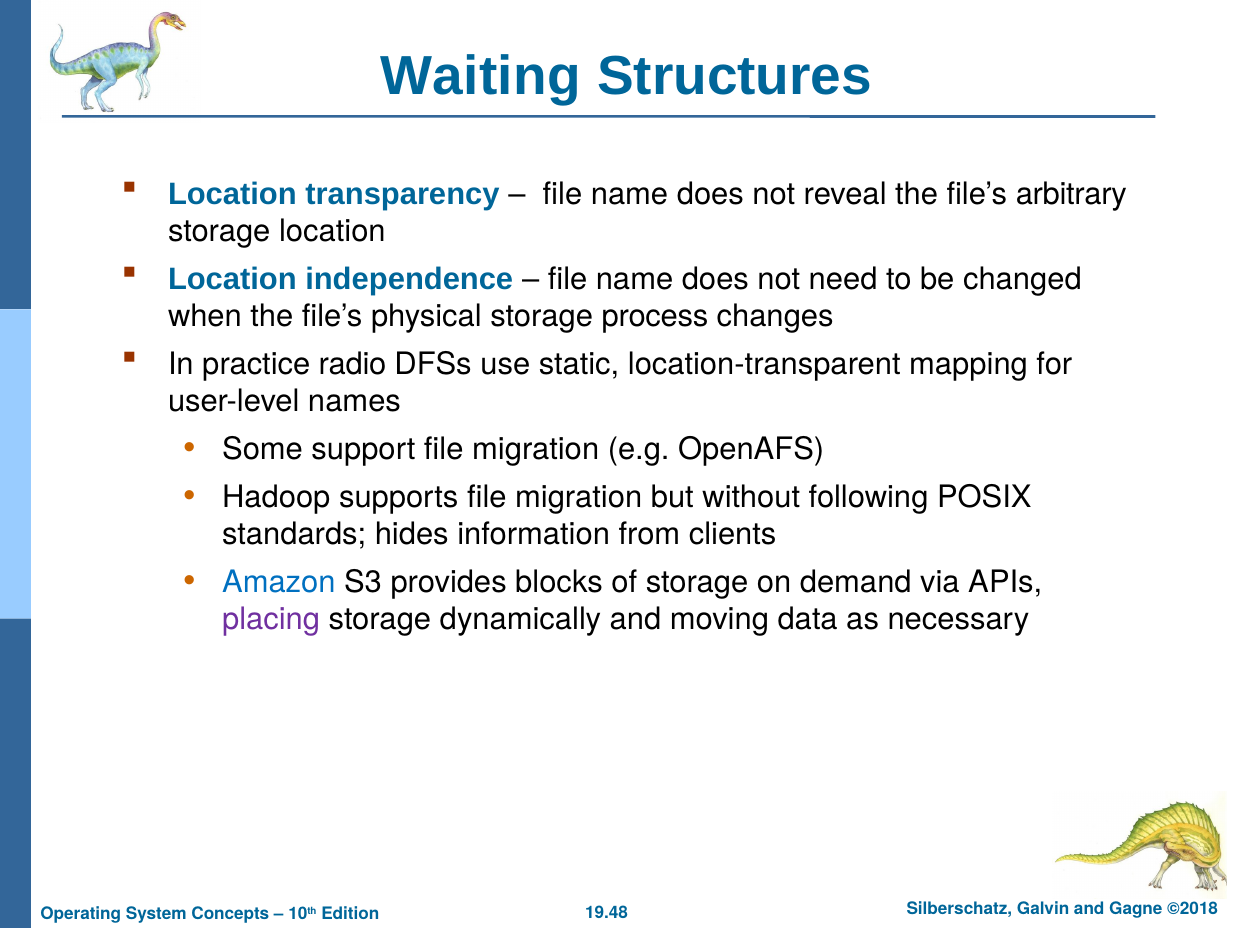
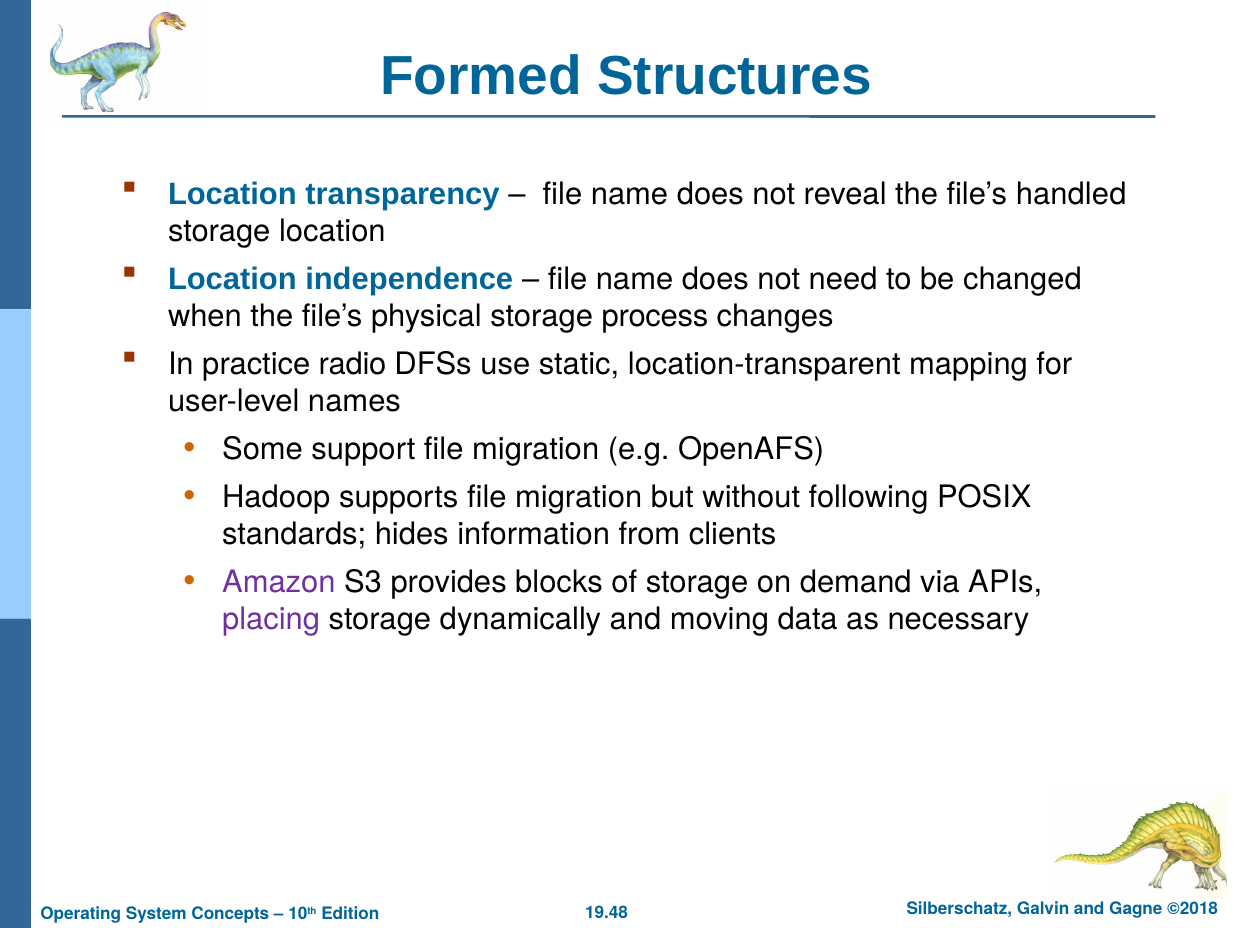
Waiting: Waiting -> Formed
arbitrary: arbitrary -> handled
Amazon colour: blue -> purple
